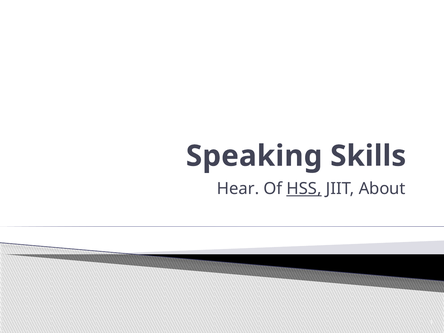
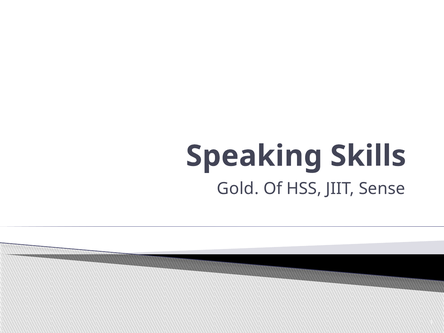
Hear: Hear -> Gold
HSS underline: present -> none
About: About -> Sense
